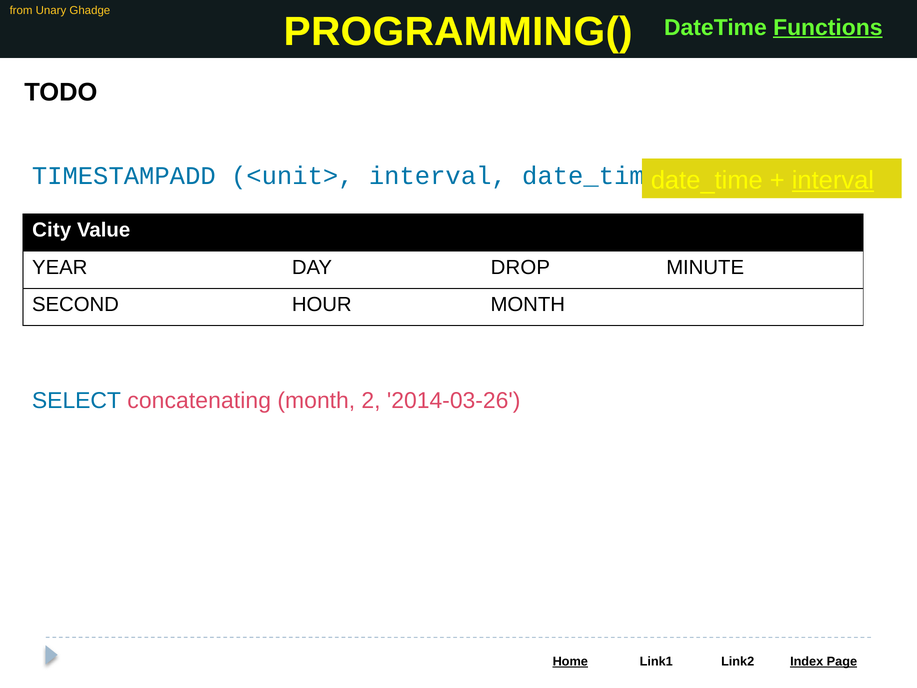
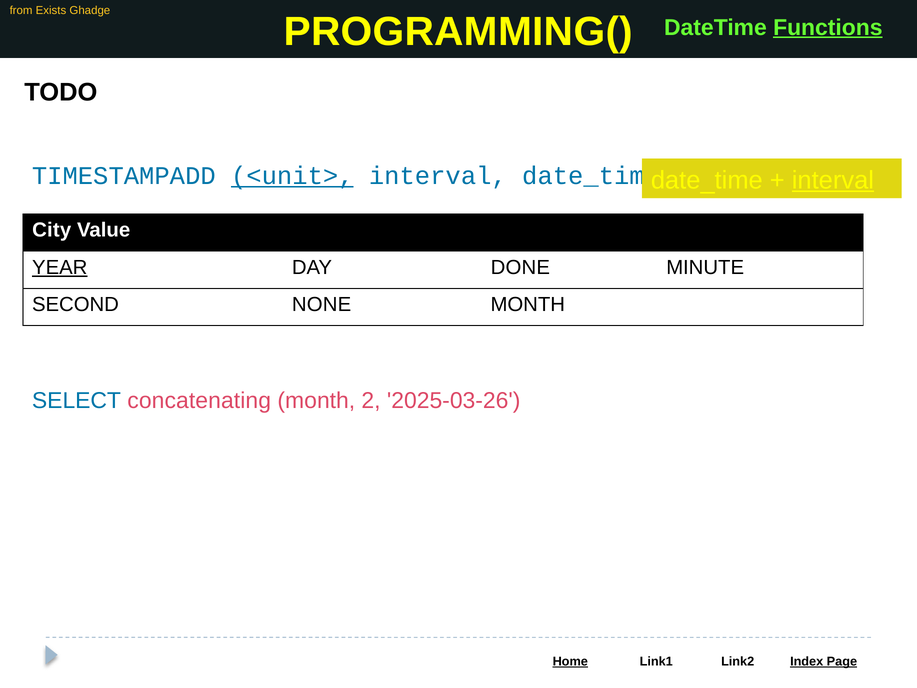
Unary: Unary -> Exists
<unit> underline: none -> present
YEAR underline: none -> present
DROP: DROP -> DONE
HOUR: HOUR -> NONE
2014-03-26: 2014-03-26 -> 2025-03-26
